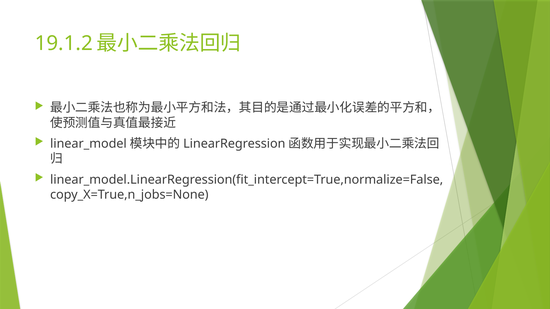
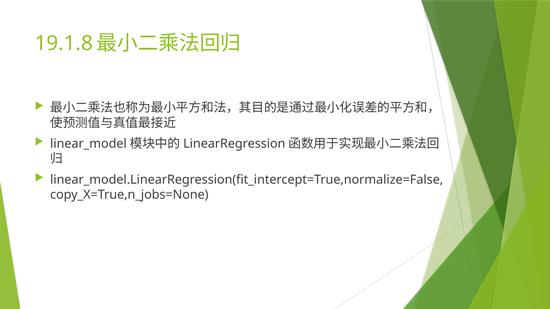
19.1.2: 19.1.2 -> 19.1.8
